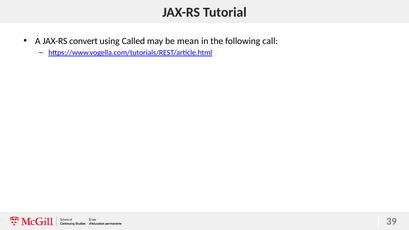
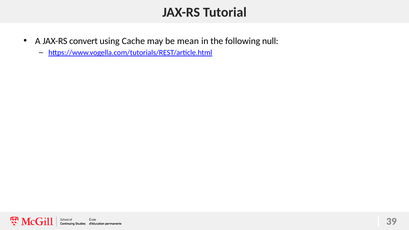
Called: Called -> Cache
call: call -> null
